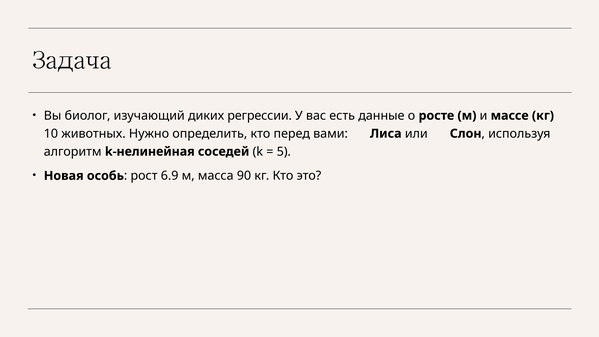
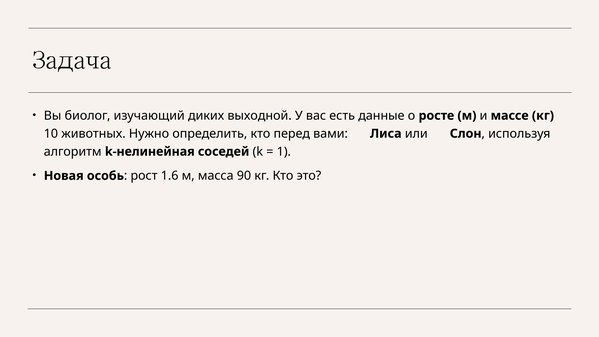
регрессии: регрессии -> выходной
5: 5 -> 1
6.9: 6.9 -> 1.6
